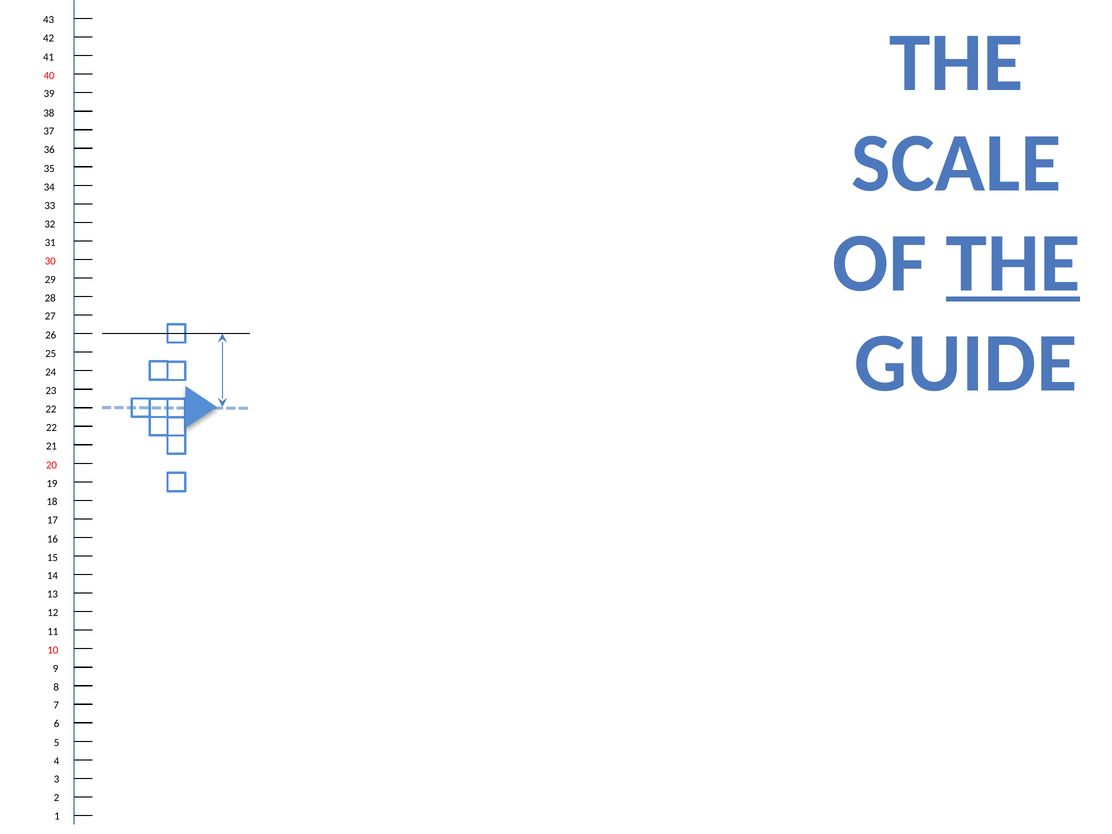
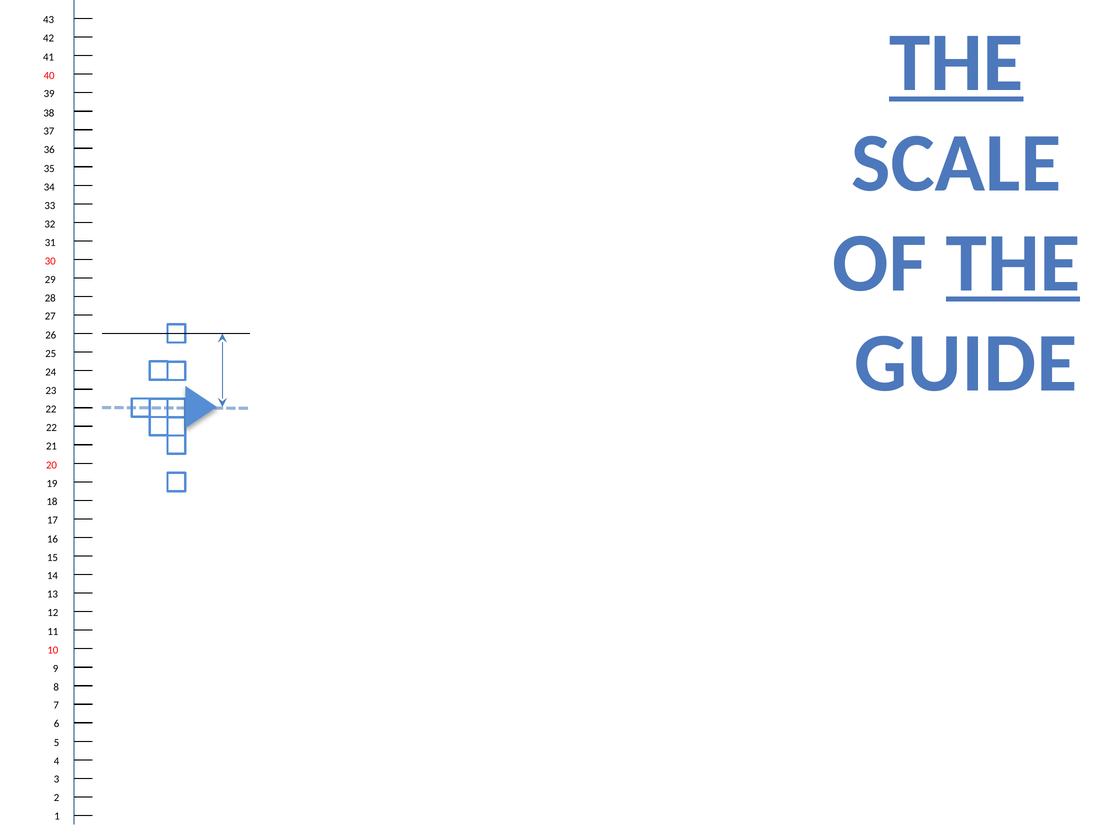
THE at (956, 63) underline: none -> present
